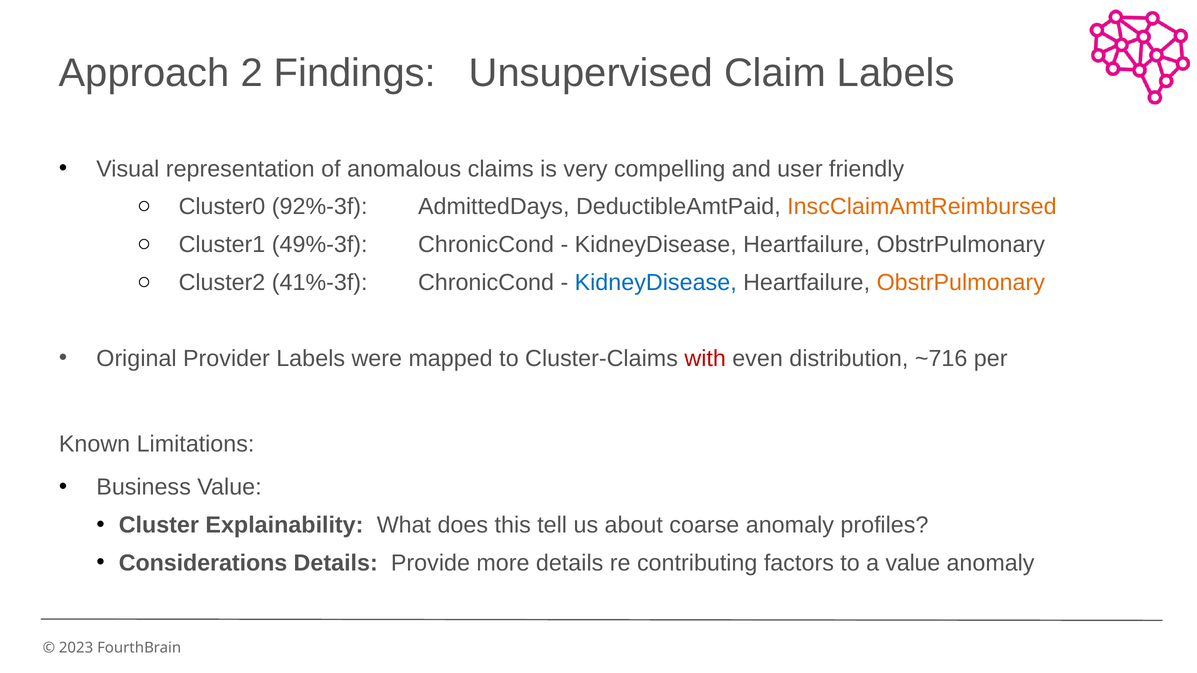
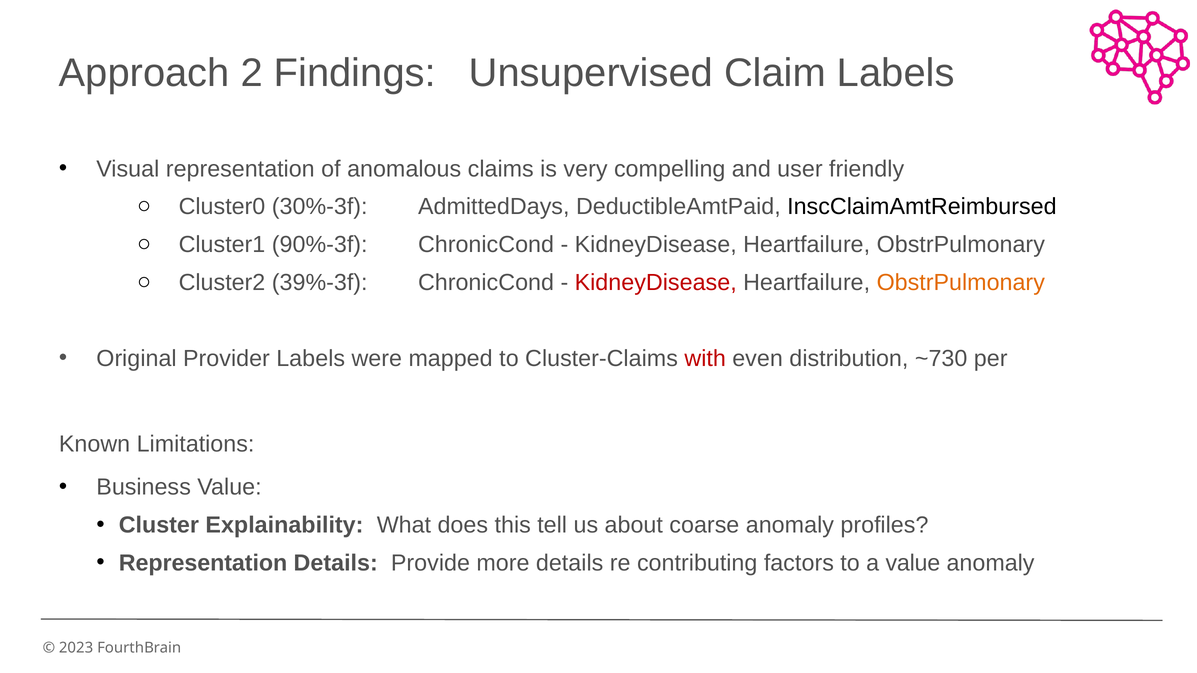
92%-3f: 92%-3f -> 30%-3f
InscClaimAmtReimbursed colour: orange -> black
49%-3f: 49%-3f -> 90%-3f
41%-3f: 41%-3f -> 39%-3f
KidneyDisease at (656, 283) colour: blue -> red
~716: ~716 -> ~730
Considerations at (203, 563): Considerations -> Representation
